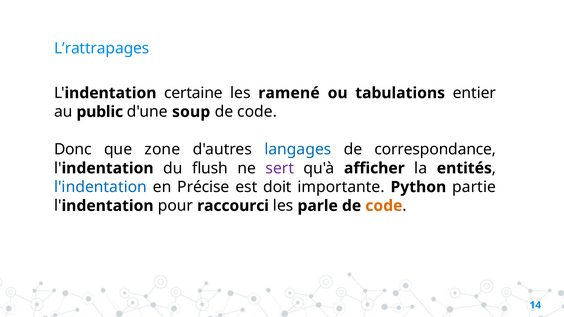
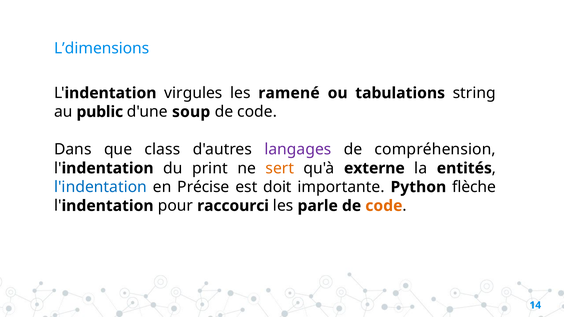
L’rattrapages: L’rattrapages -> L’dimensions
certaine: certaine -> virgules
entier: entier -> string
Donc: Donc -> Dans
zone: zone -> class
langages colour: blue -> purple
correspondance: correspondance -> compréhension
flush: flush -> print
sert colour: purple -> orange
afficher: afficher -> externe
partie: partie -> flèche
